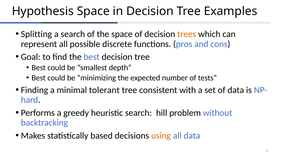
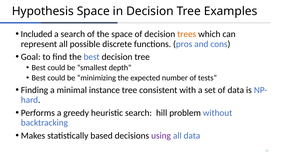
Splitting: Splitting -> Included
tolerant: tolerant -> instance
using colour: orange -> purple
